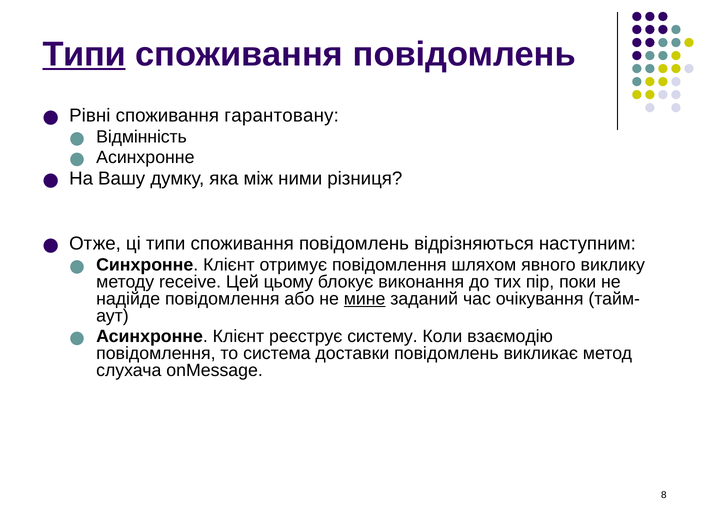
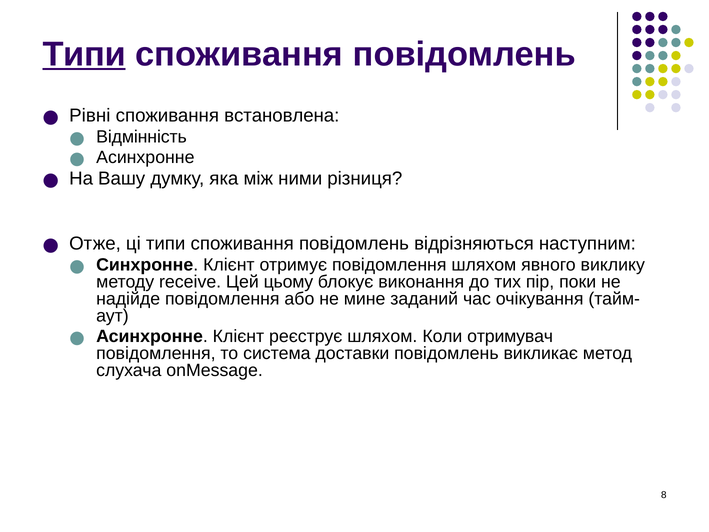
гарантовану: гарантовану -> встановлена
мине underline: present -> none
реєструє систему: систему -> шляхом
взаємодію: взаємодію -> отримувач
